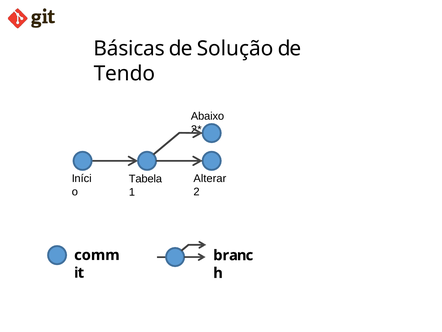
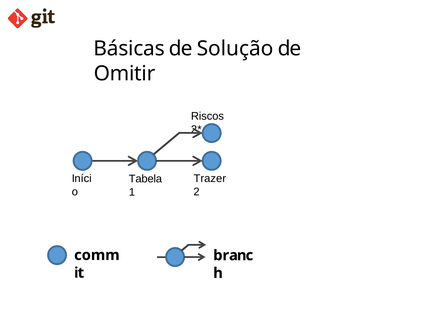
Tendo: Tendo -> Omitir
Abaixo: Abaixo -> Riscos
Alterar: Alterar -> Trazer
